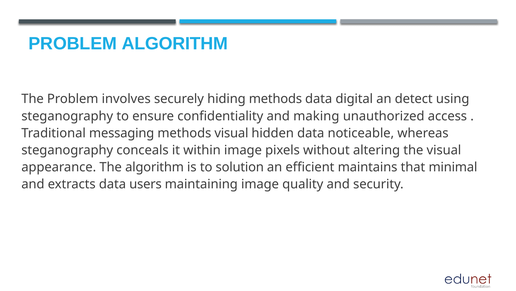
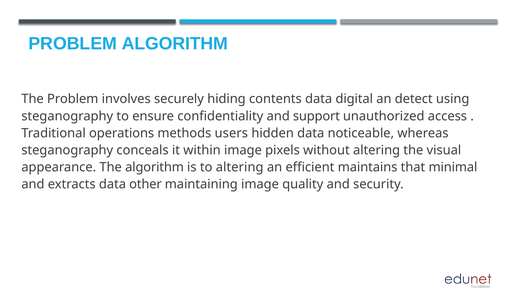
hiding methods: methods -> contents
making: making -> support
messaging: messaging -> operations
methods visual: visual -> users
to solution: solution -> altering
users: users -> other
